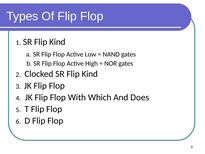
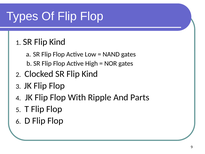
Which: Which -> Ripple
Does: Does -> Parts
